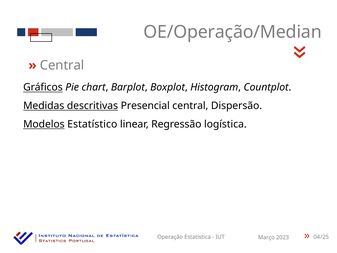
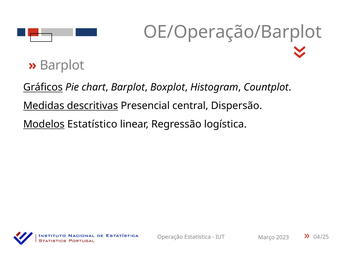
OE/Operação/Median: OE/Operação/Median -> OE/Operação/Barplot
Central at (62, 65): Central -> Barplot
